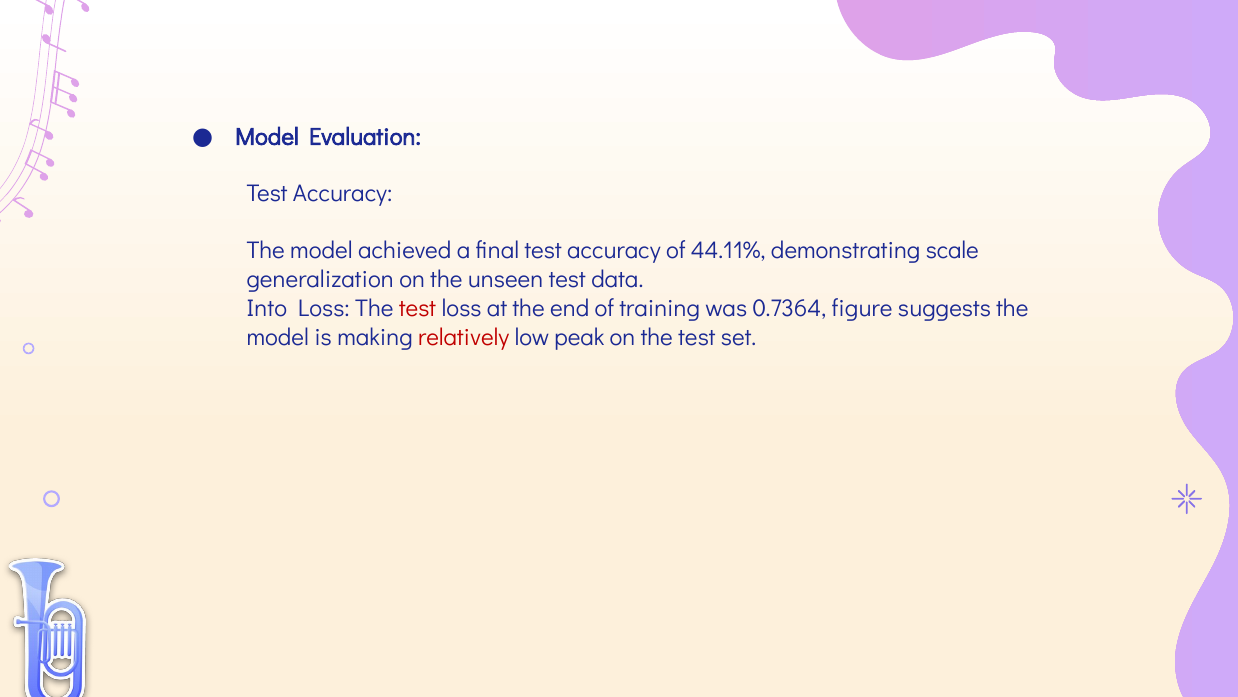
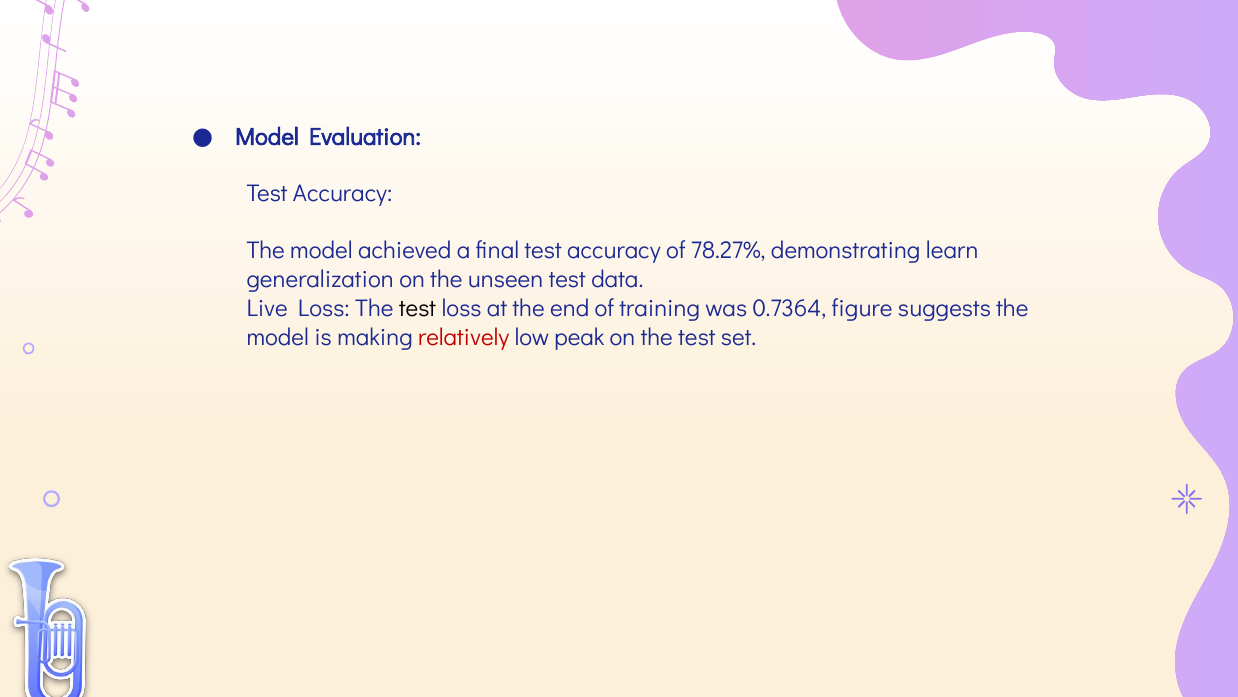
44.11%: 44.11% -> 78.27%
scale: scale -> learn
Into: Into -> Live
test at (418, 309) colour: red -> black
